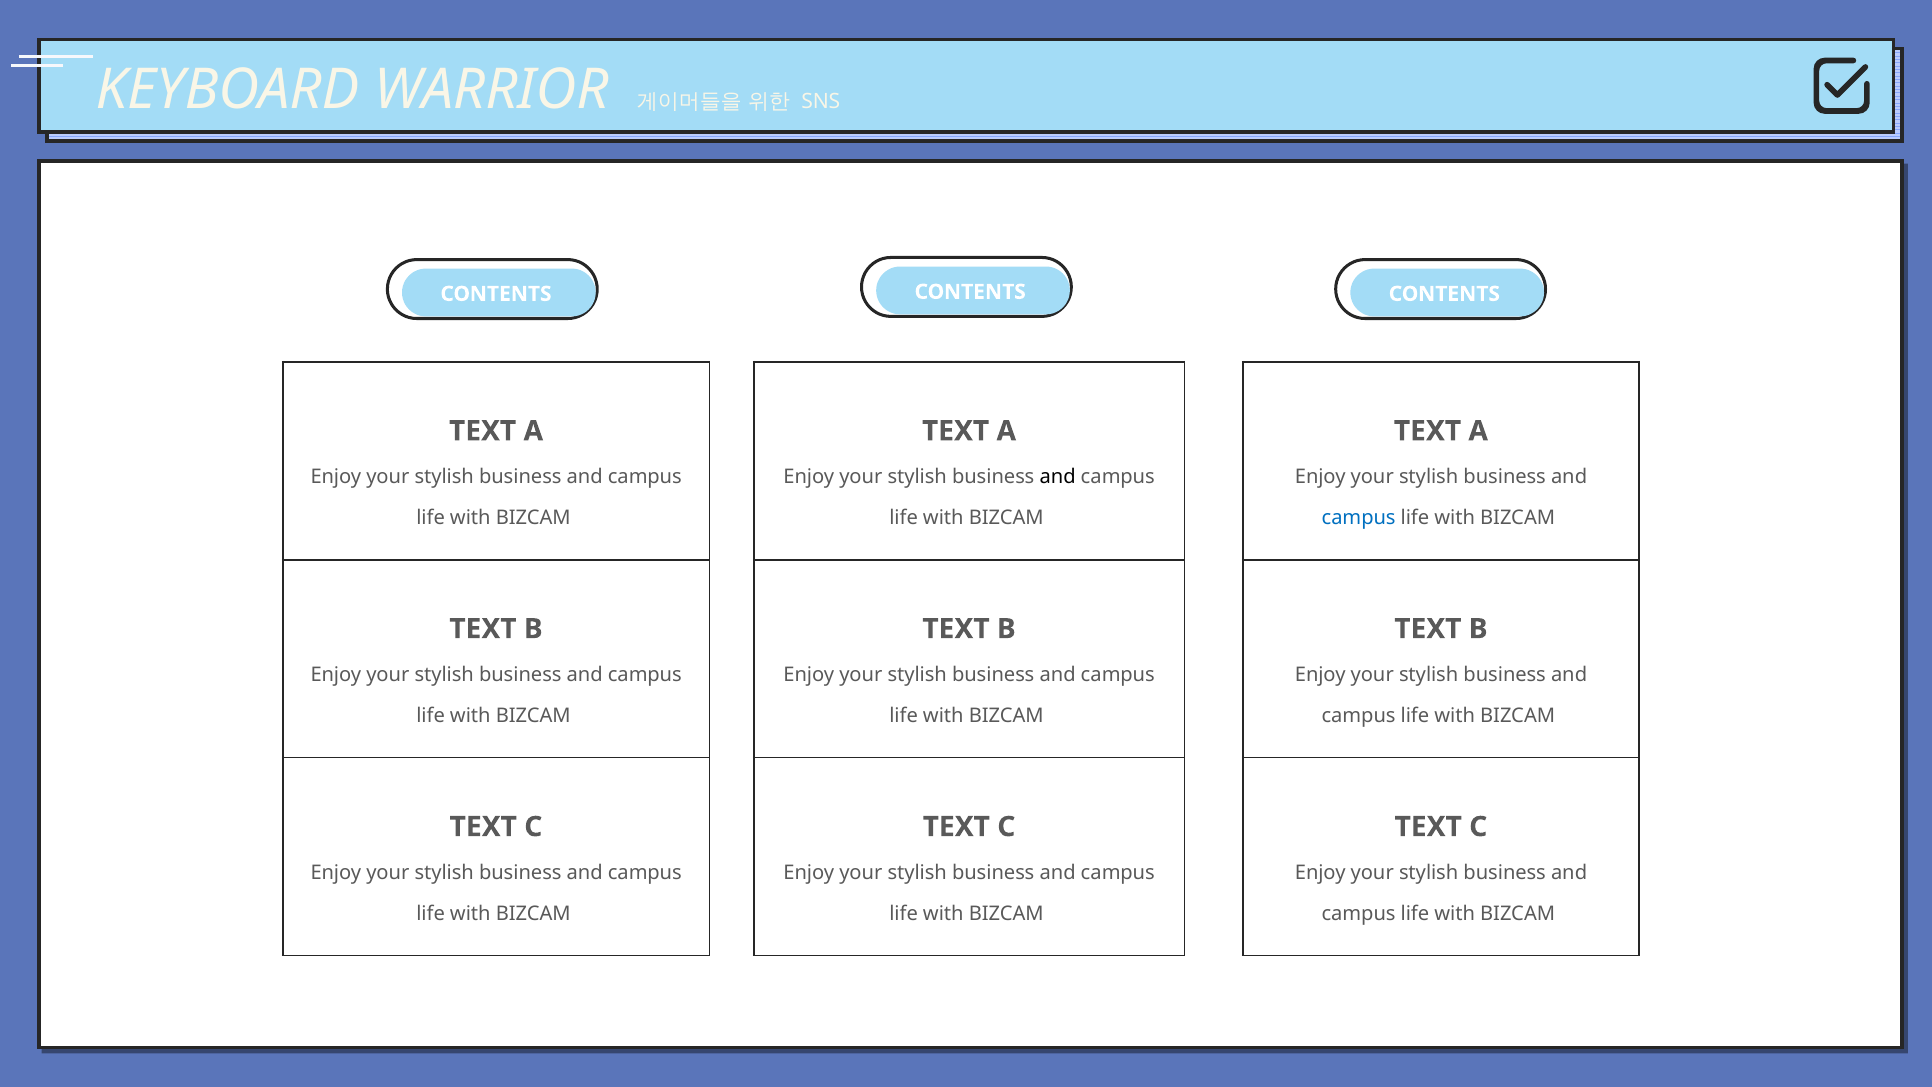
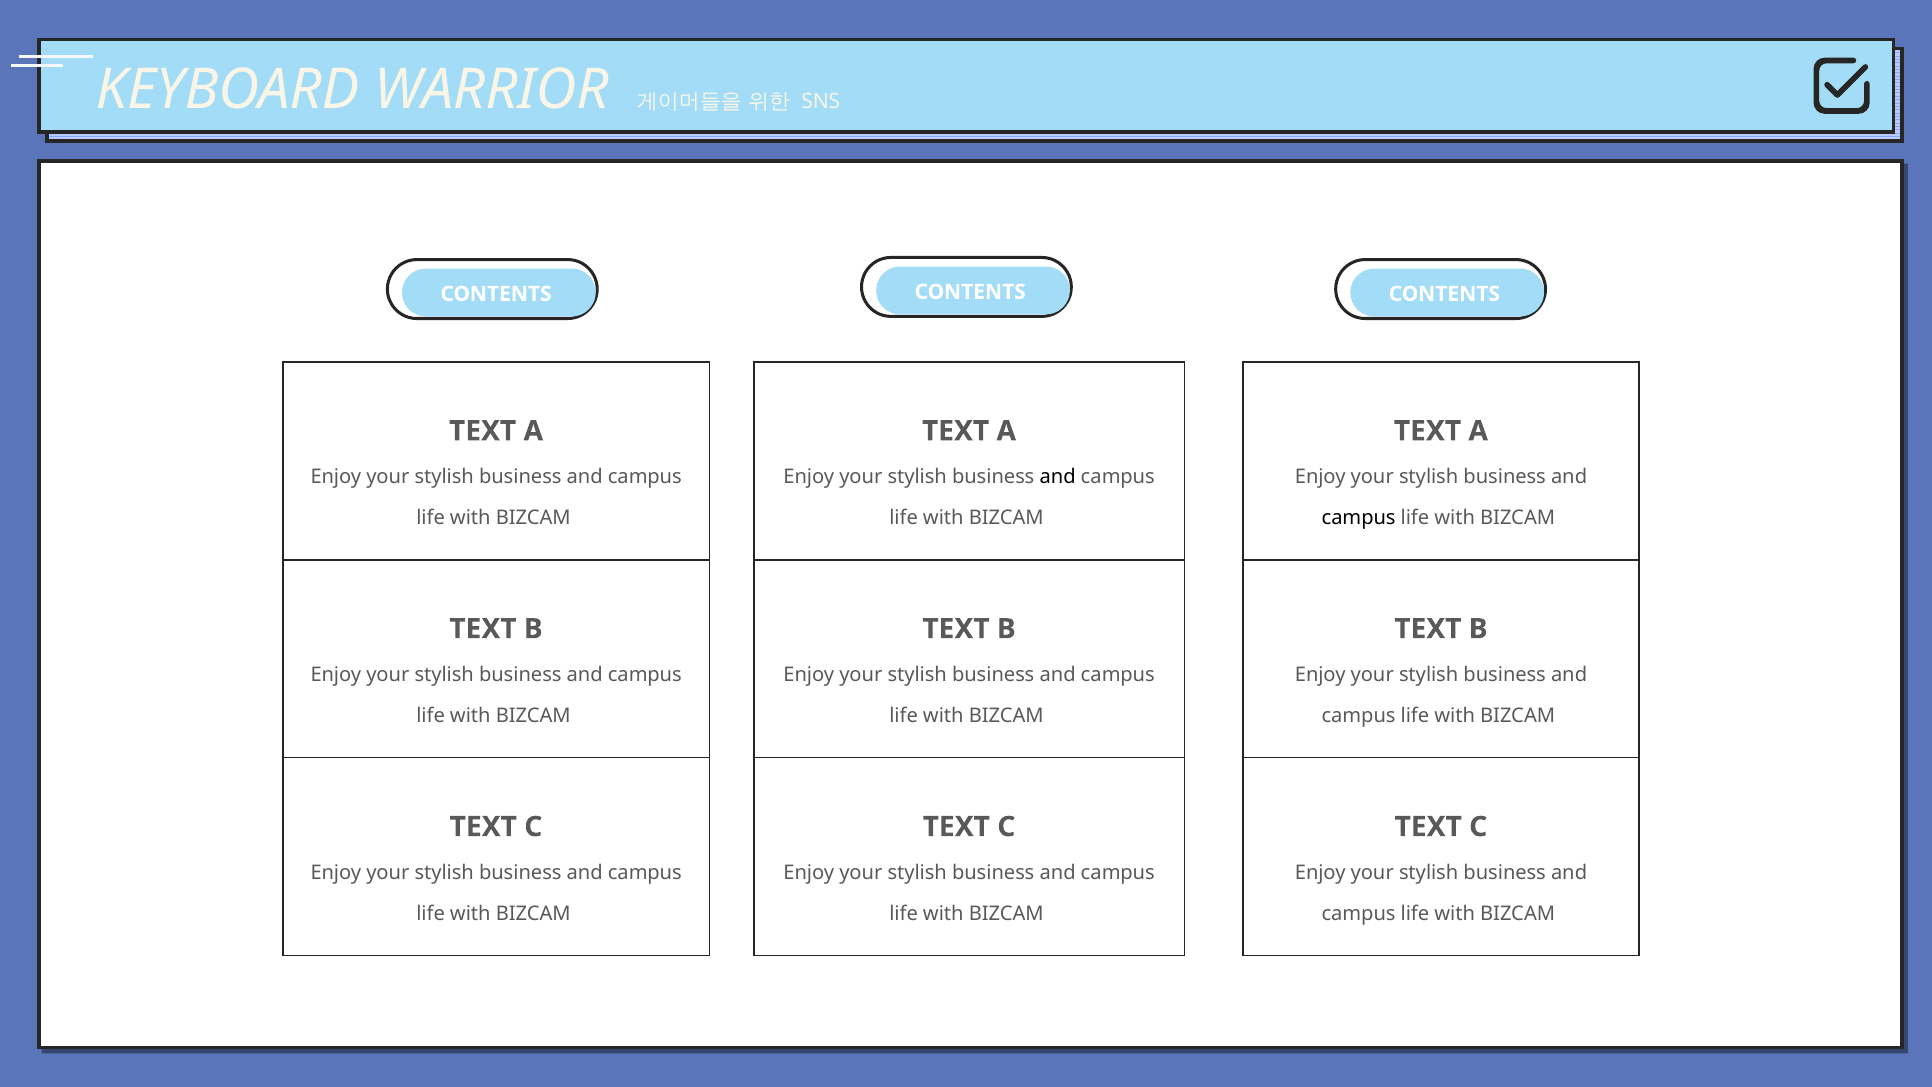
campus at (1359, 518) colour: blue -> black
